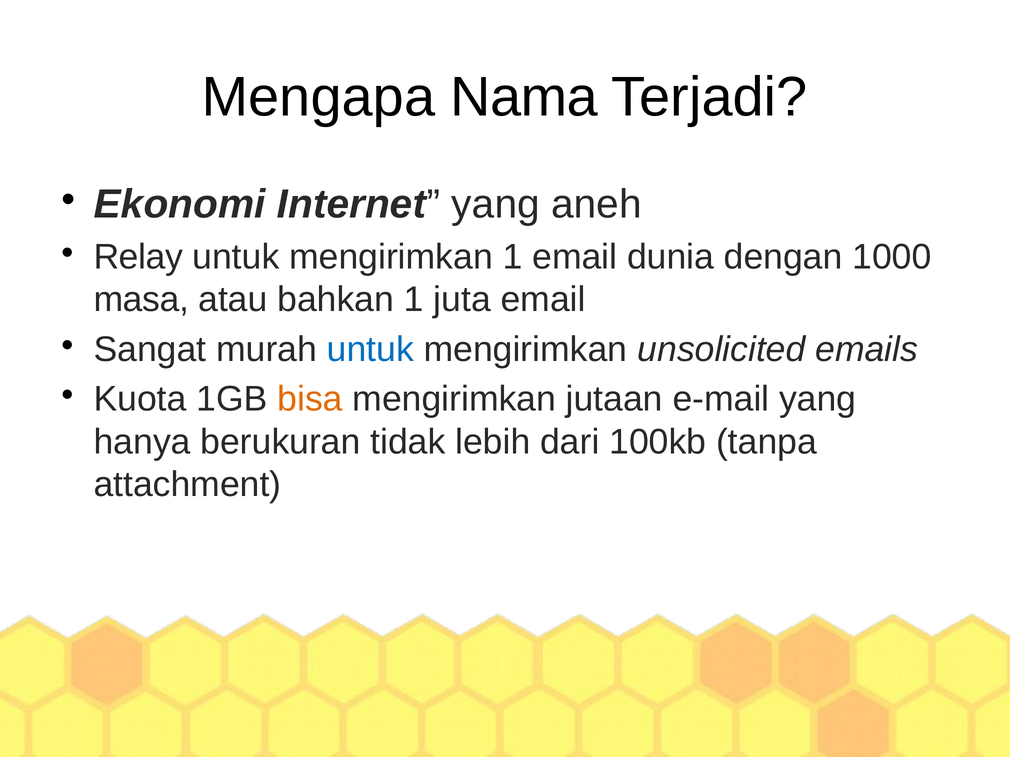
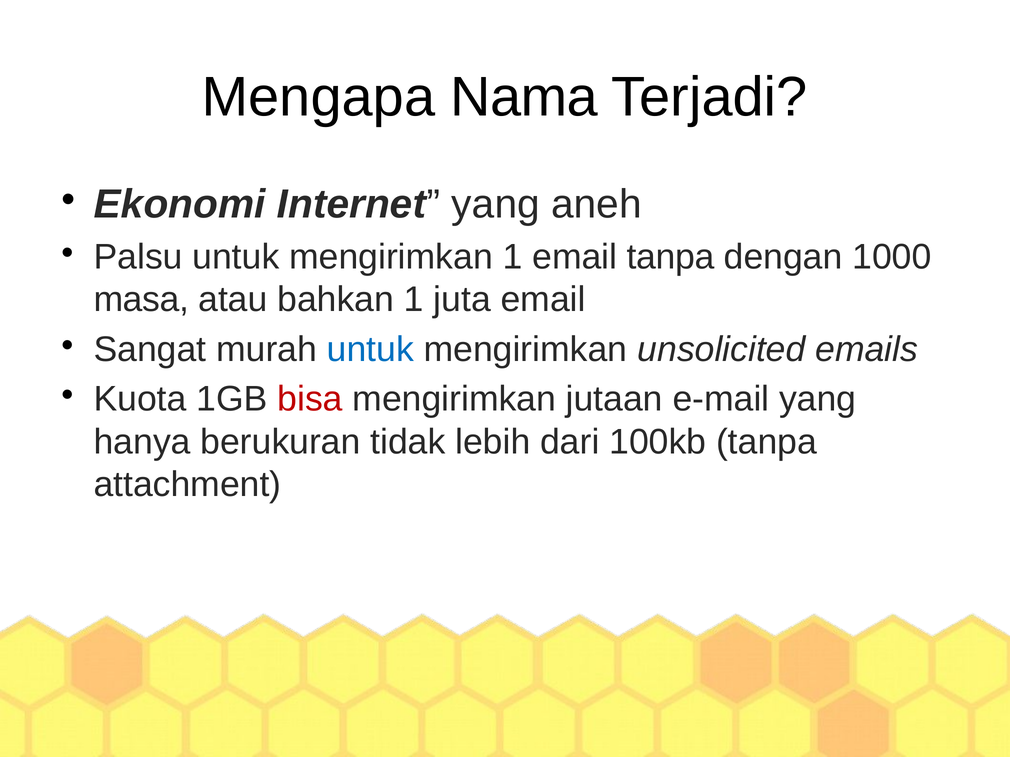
Relay: Relay -> Palsu
email dunia: dunia -> tanpa
bisa colour: orange -> red
